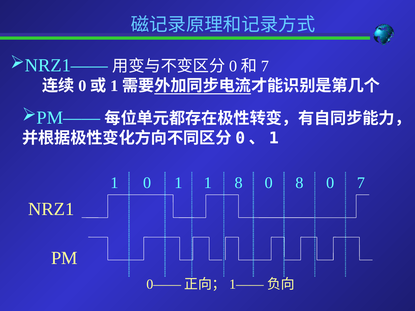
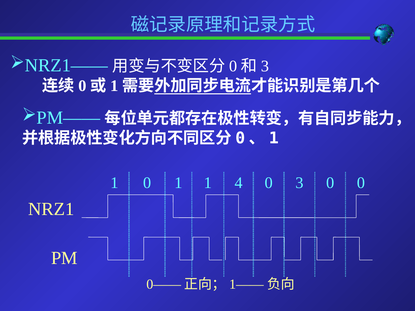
7 at (265, 66): 7 -> 3
1 8: 8 -> 4
0 8: 8 -> 3
0 7: 7 -> 0
